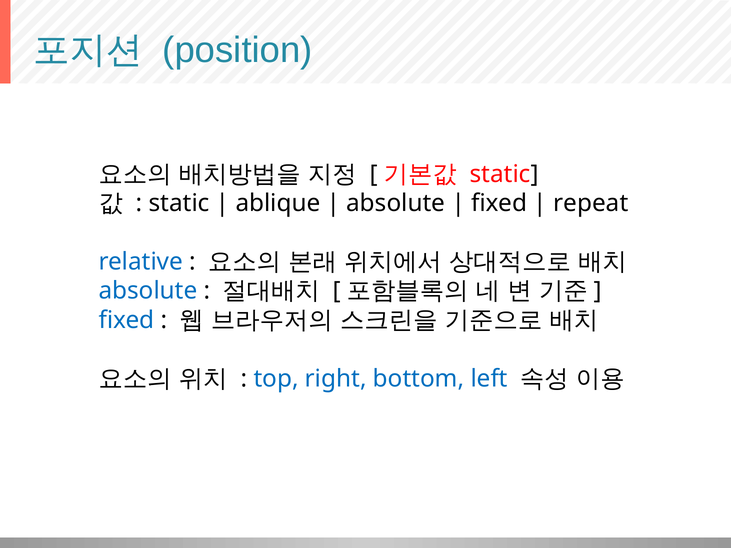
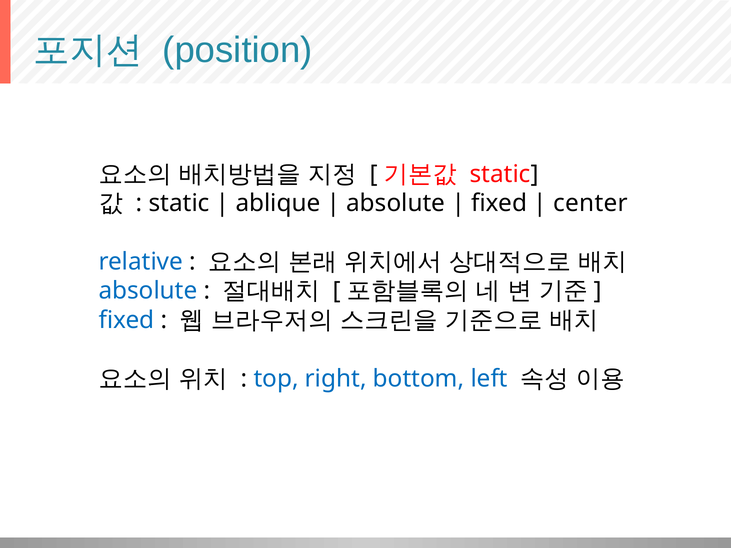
repeat: repeat -> center
